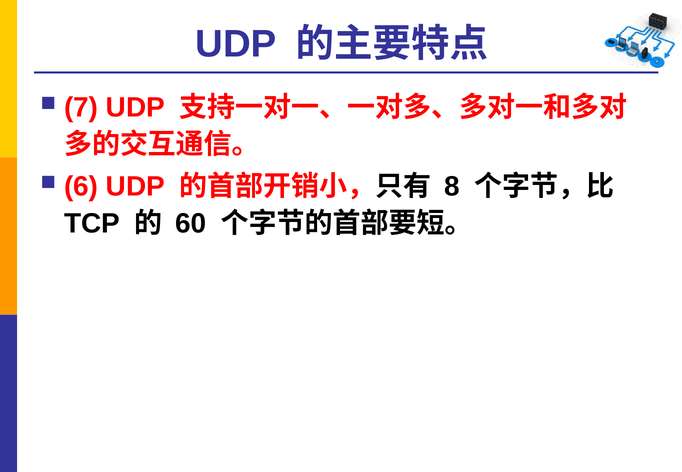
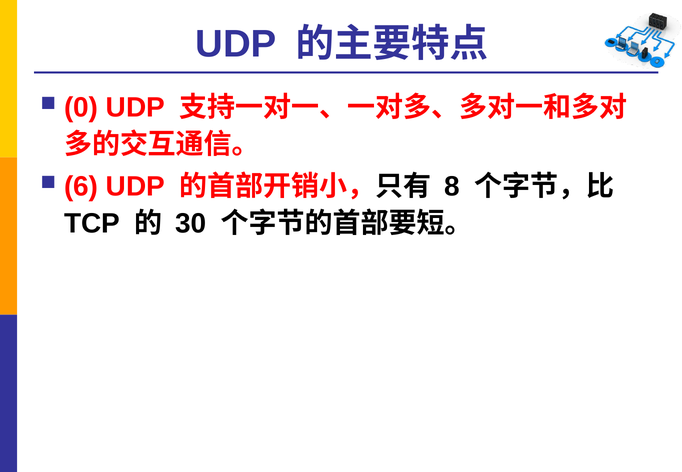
7: 7 -> 0
60: 60 -> 30
